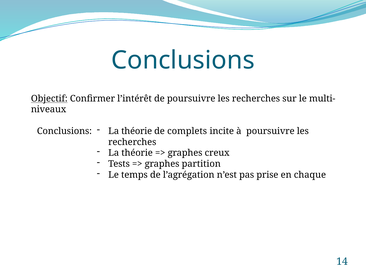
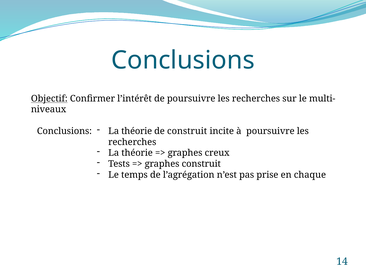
de complets: complets -> construit
graphes partition: partition -> construit
